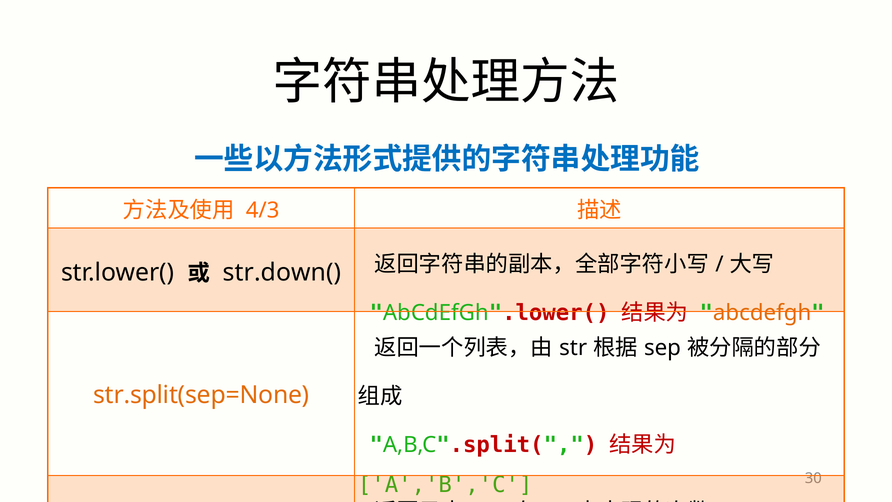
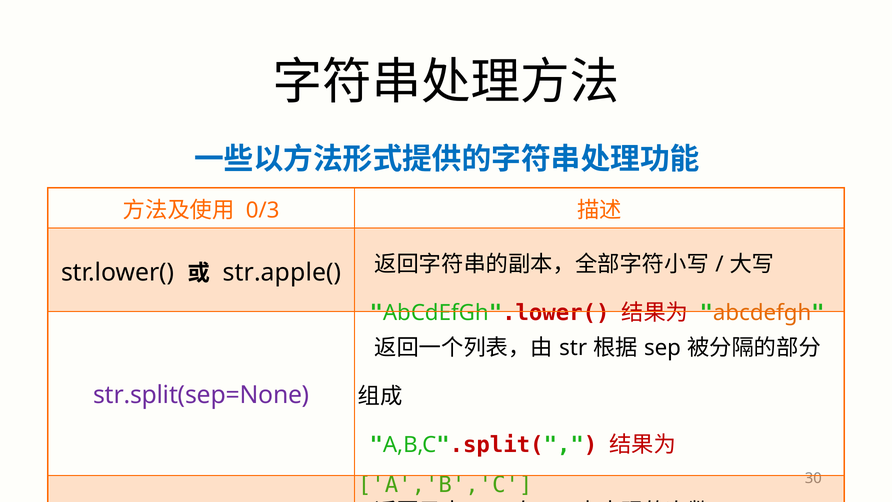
4/3: 4/3 -> 0/3
str.down(: str.down( -> str.apple(
str.split(sep=None colour: orange -> purple
